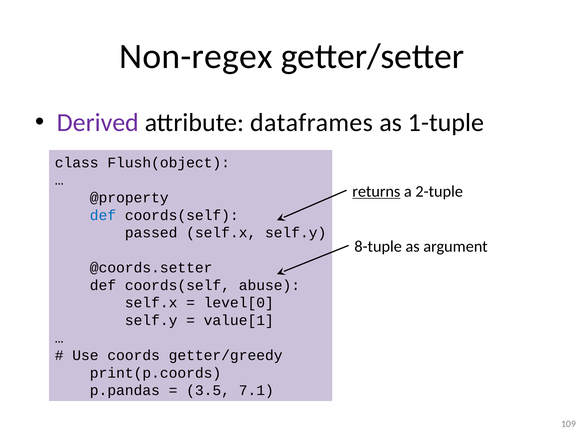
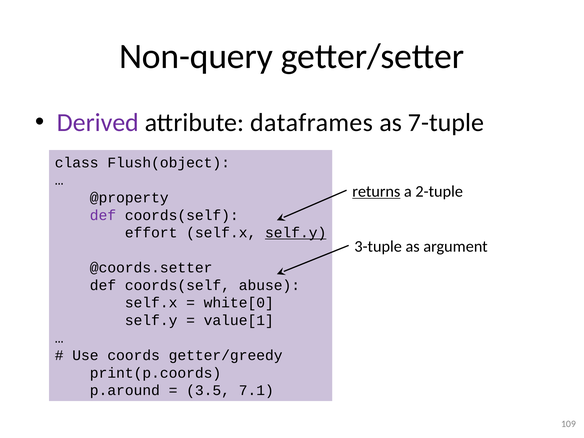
Non-regex: Non-regex -> Non-query
1-tuple: 1-tuple -> 7-tuple
def at (103, 215) colour: blue -> purple
passed: passed -> effort
self.y at (296, 233) underline: none -> present
8-tuple: 8-tuple -> 3-tuple
level[0: level[0 -> white[0
p.pandas: p.pandas -> p.around
